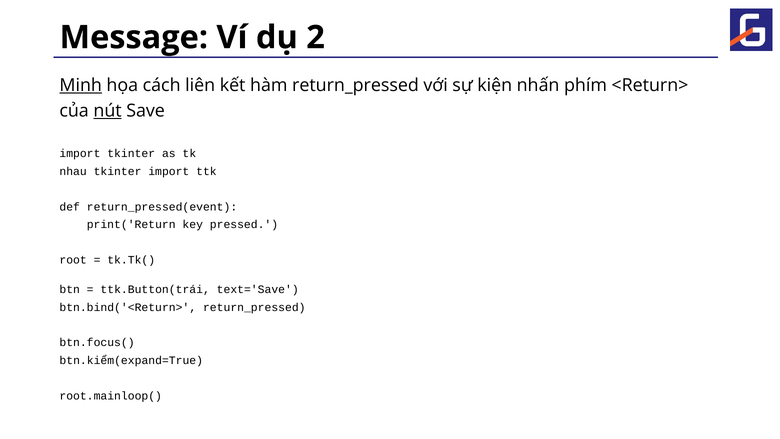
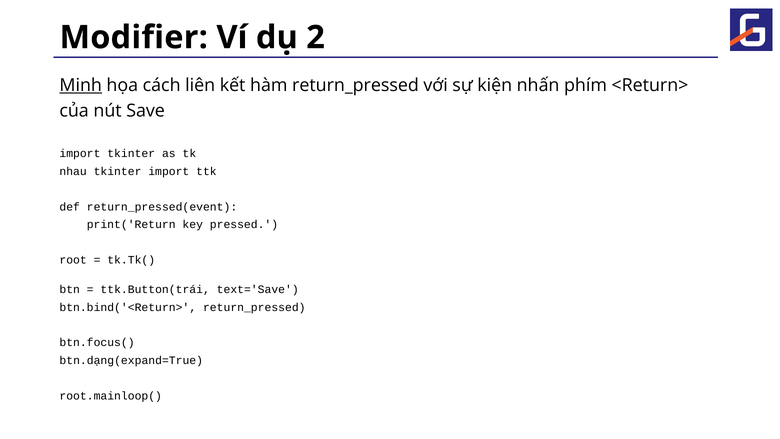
Message: Message -> Modifier
nút underline: present -> none
btn.kiểm(expand=True: btn.kiểm(expand=True -> btn.dạng(expand=True
